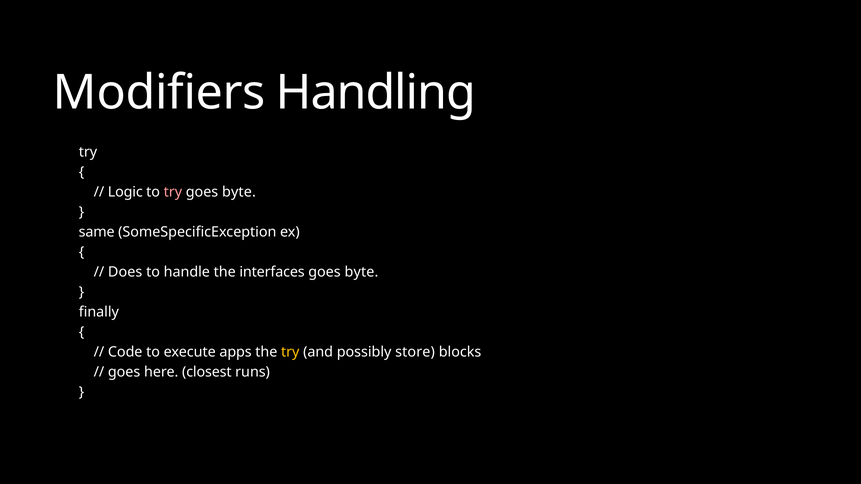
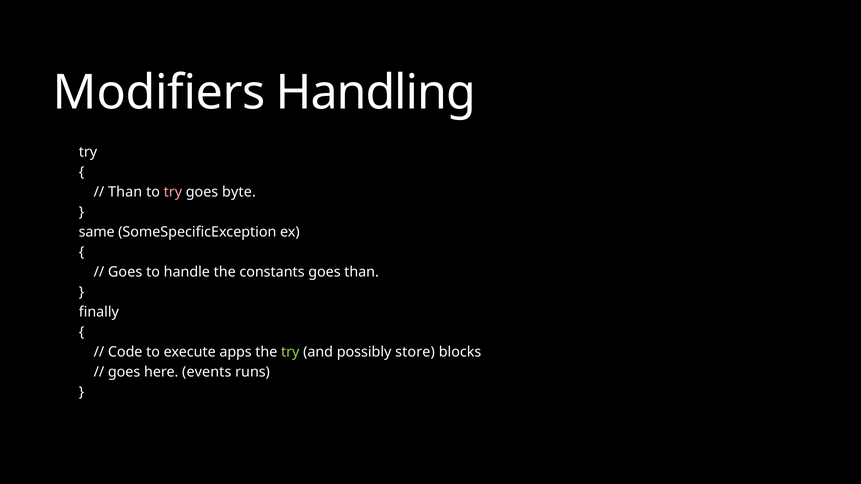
Logic at (125, 192): Logic -> Than
Does at (125, 272): Does -> Goes
interfaces: interfaces -> constants
byte at (361, 272): byte -> than
try at (290, 352) colour: yellow -> light green
closest: closest -> events
